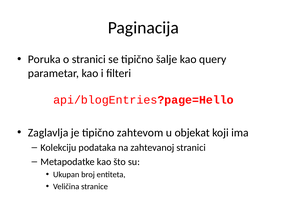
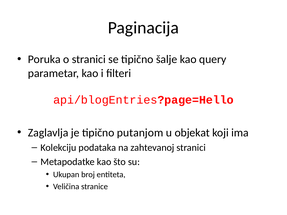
zahtevom: zahtevom -> putanjom
